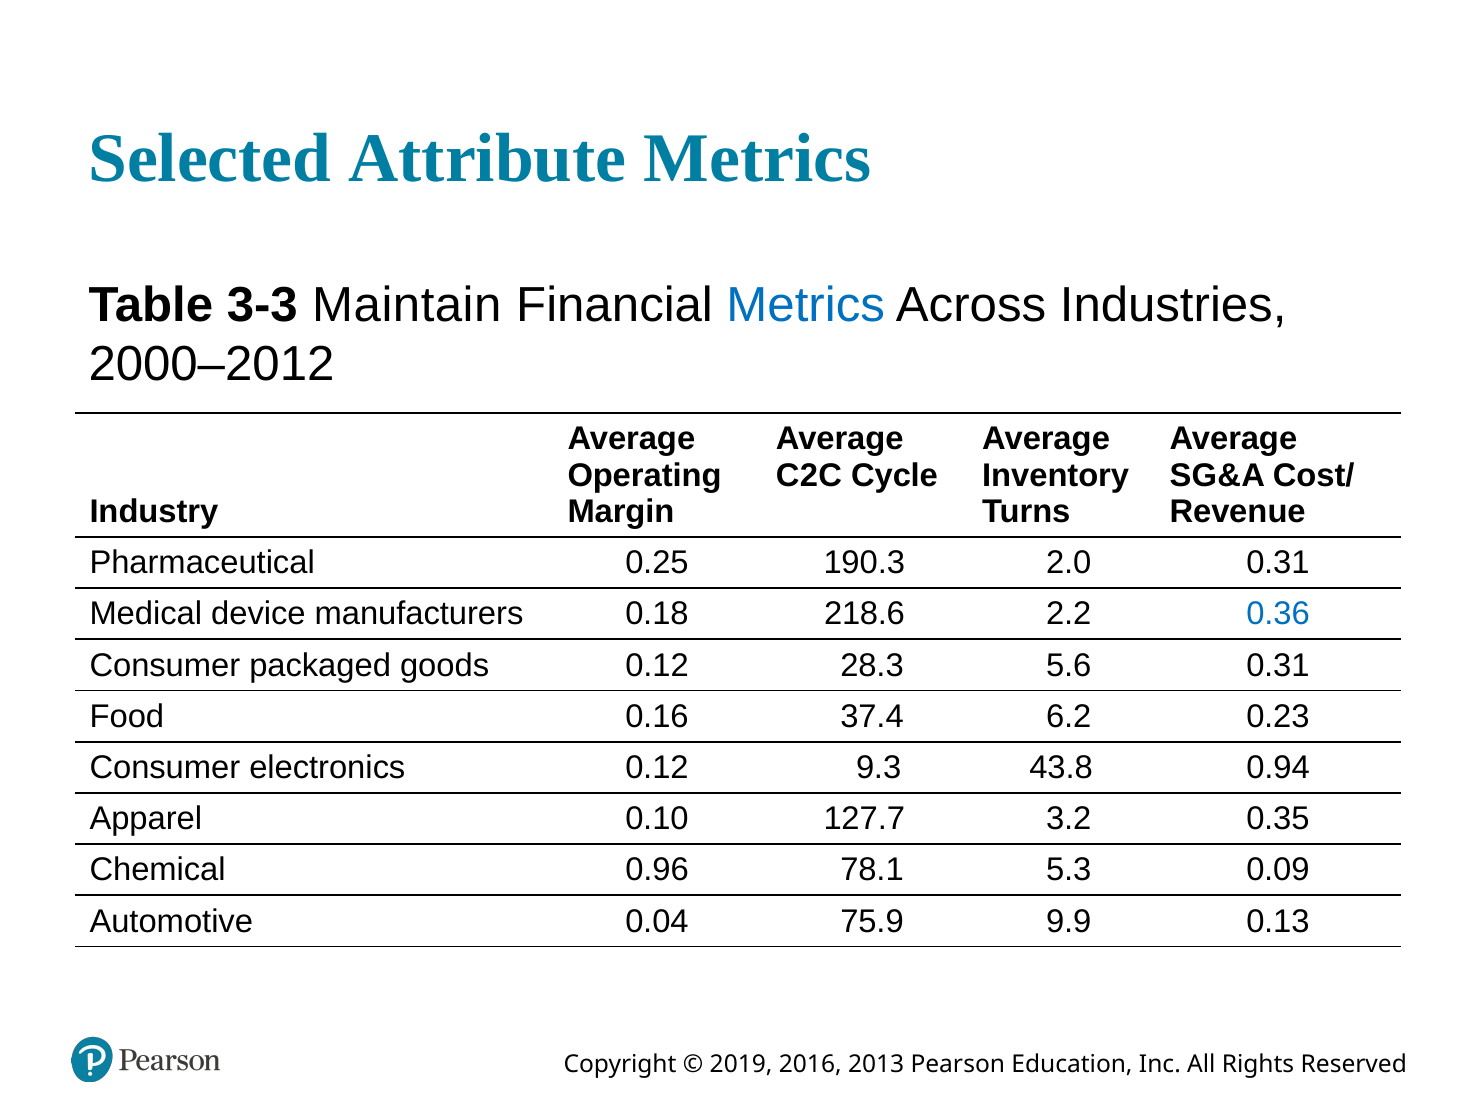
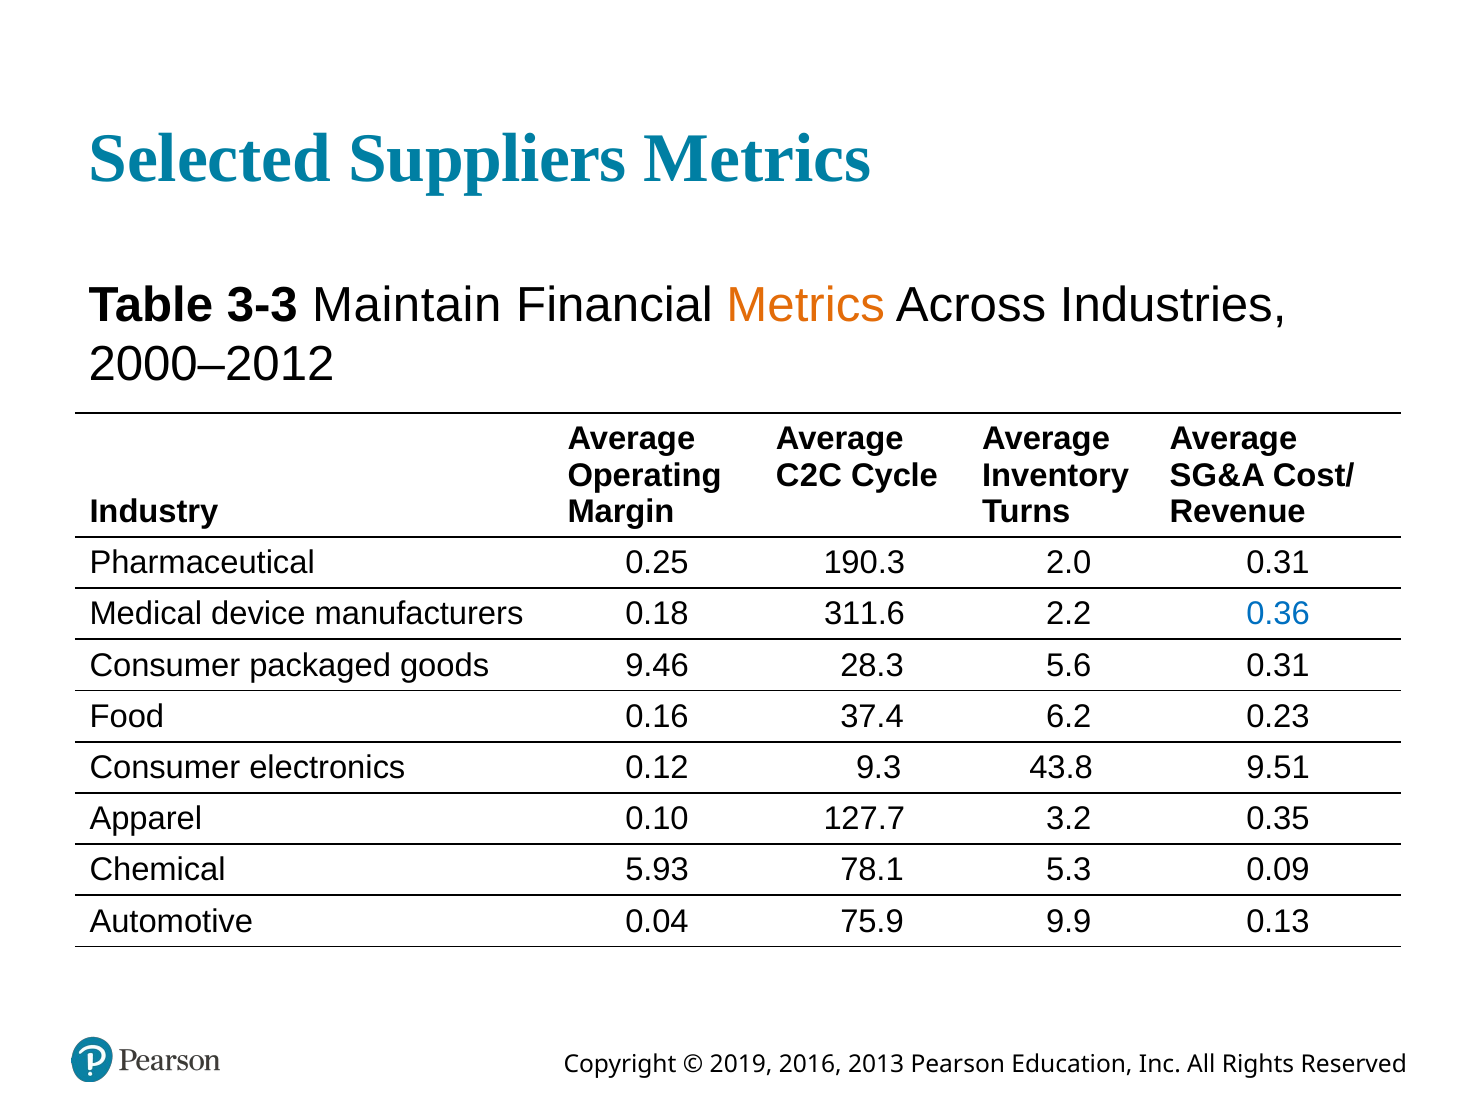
Attribute: Attribute -> Suppliers
Metrics at (806, 306) colour: blue -> orange
218.6: 218.6 -> 311.6
goods 0.12: 0.12 -> 9.46
0.94: 0.94 -> 9.51
0.96: 0.96 -> 5.93
